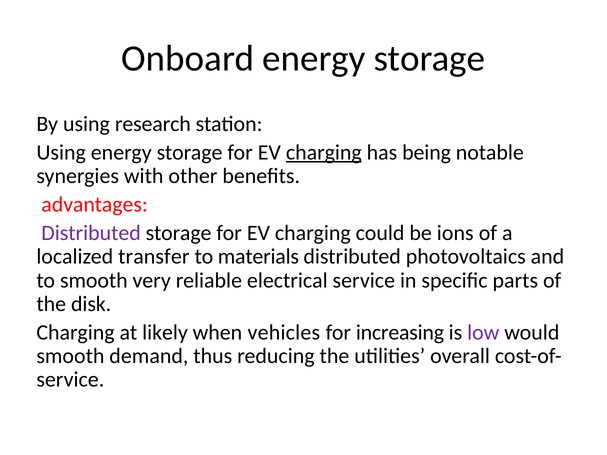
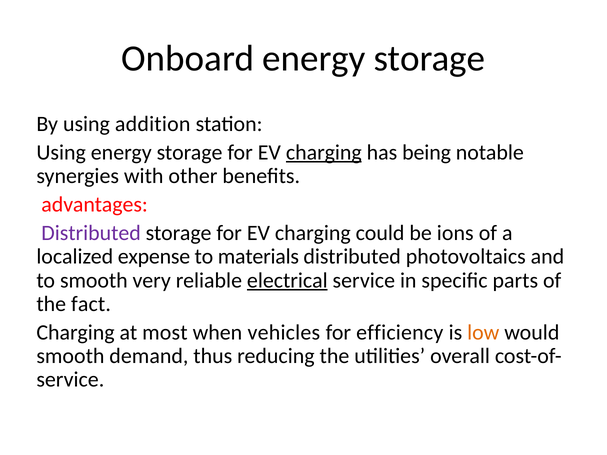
research: research -> addition
transfer: transfer -> expense
electrical underline: none -> present
disk: disk -> fact
likely: likely -> most
increasing: increasing -> efficiency
low colour: purple -> orange
